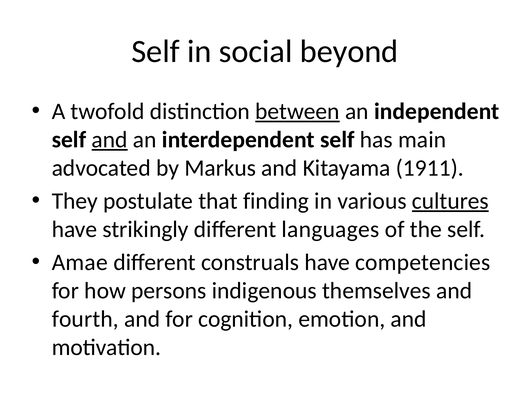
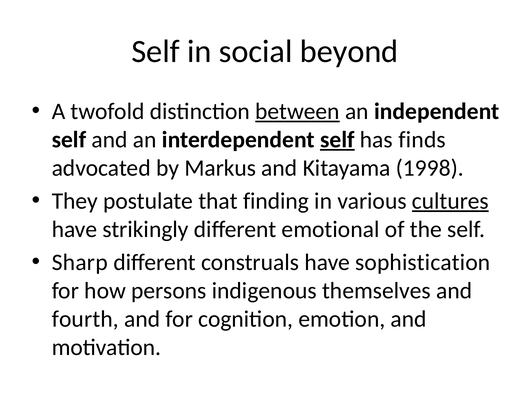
and at (110, 139) underline: present -> none
self at (337, 139) underline: none -> present
main: main -> finds
1911: 1911 -> 1998
languages: languages -> emotional
Amae: Amae -> Sharp
competencies: competencies -> sophistication
